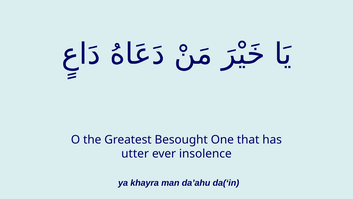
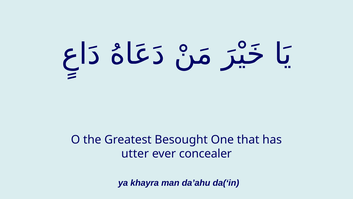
insolence: insolence -> concealer
